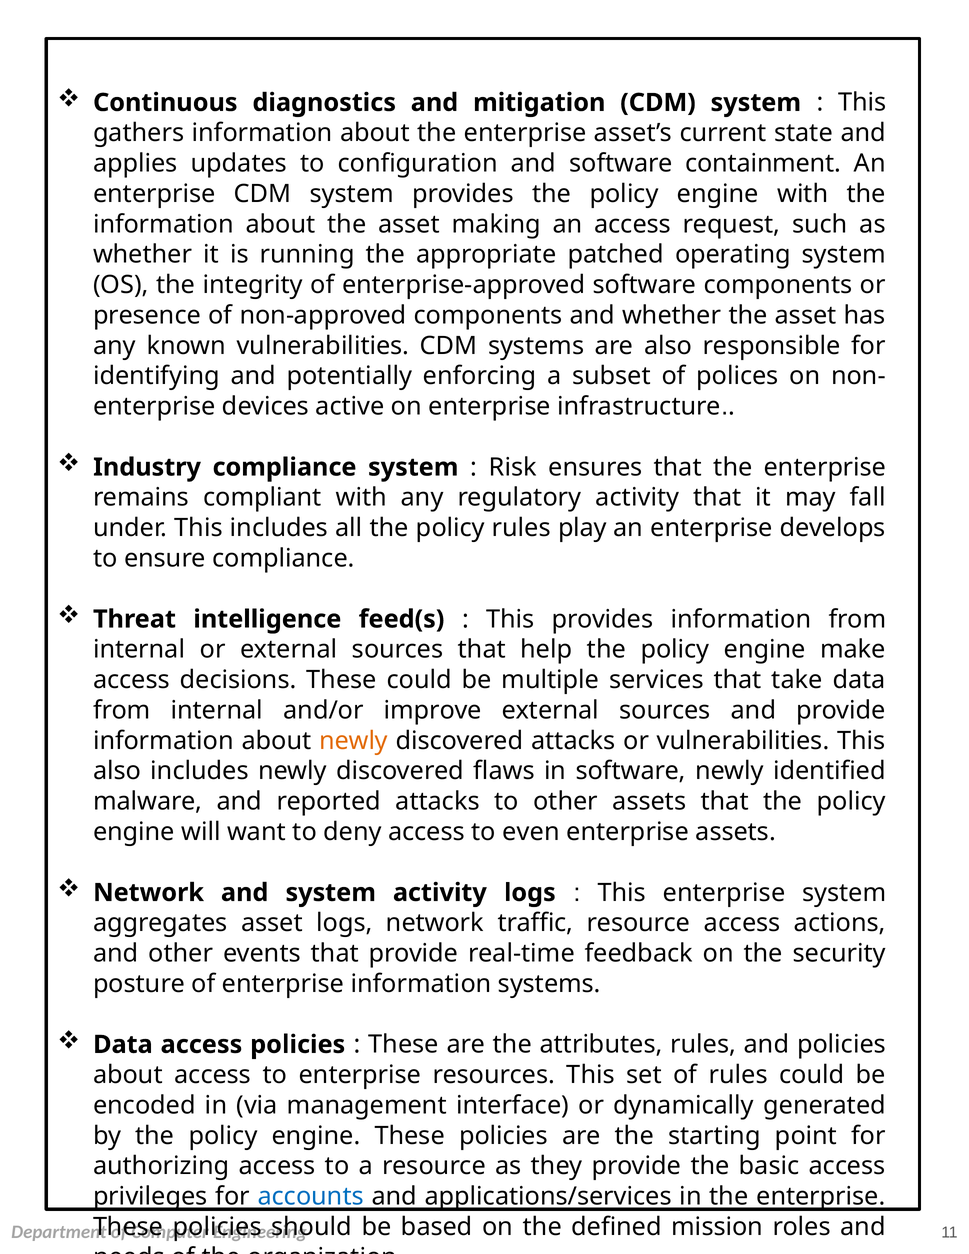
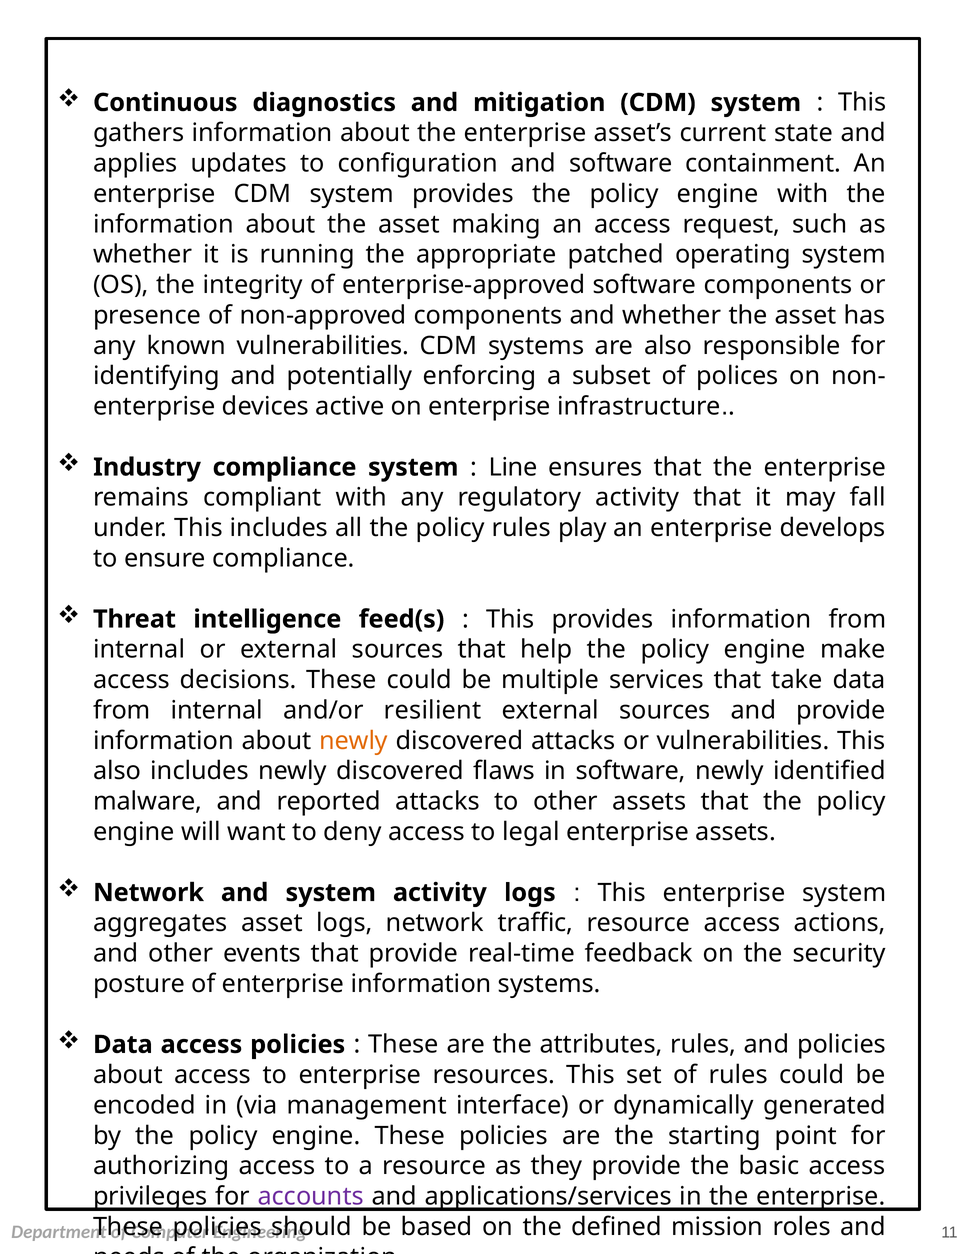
Risk: Risk -> Line
improve: improve -> resilient
even: even -> legal
accounts colour: blue -> purple
